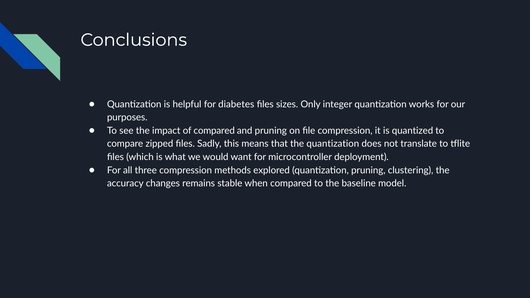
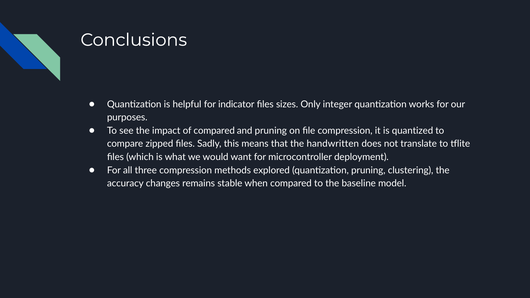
diabetes: diabetes -> indicator
the quantization: quantization -> handwritten
